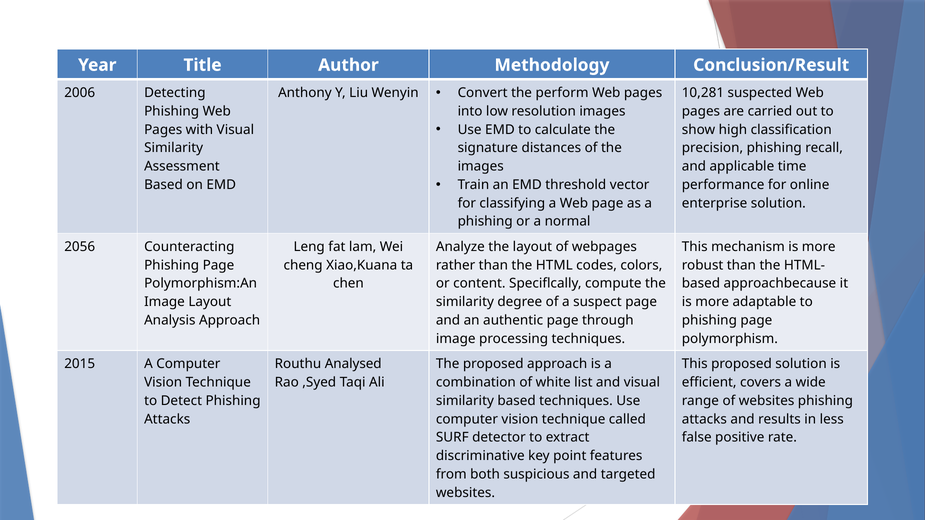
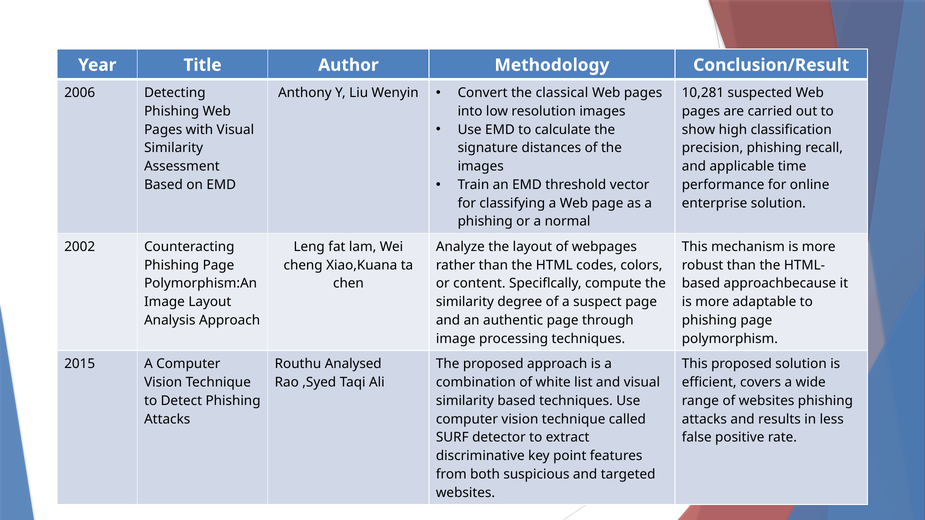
perform: perform -> classical
2056: 2056 -> 2002
